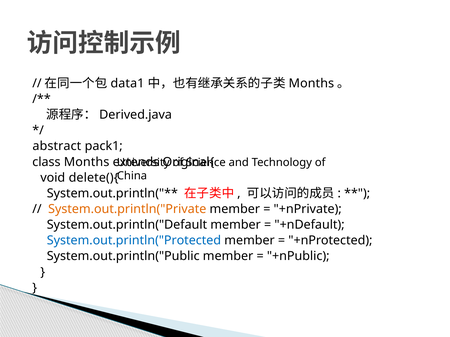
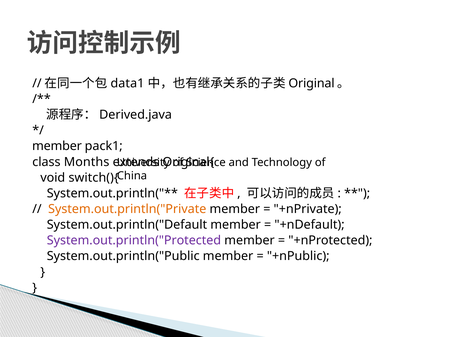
Months at (311, 83): Months -> Original
abstract at (57, 146): abstract -> member
delete(){: delete(){ -> switch(){
System.out.println("Protected colour: blue -> purple
